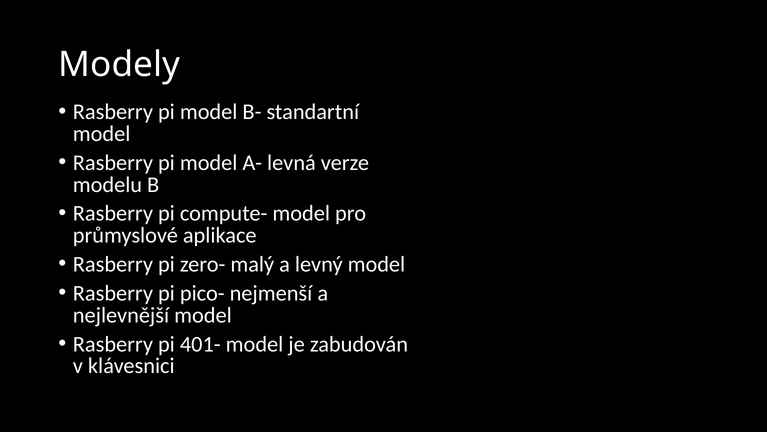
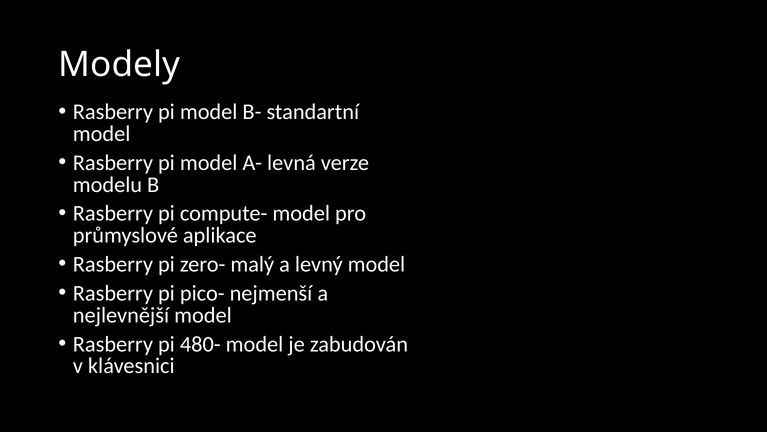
401-: 401- -> 480-
